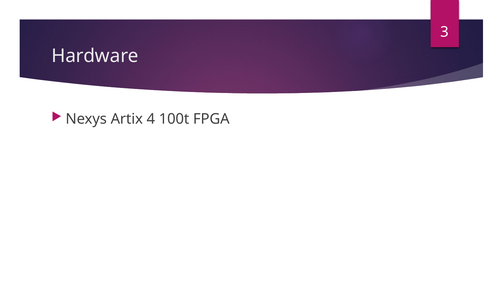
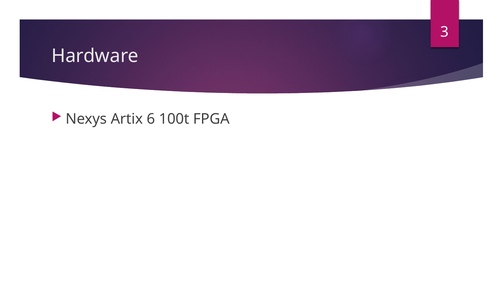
4: 4 -> 6
